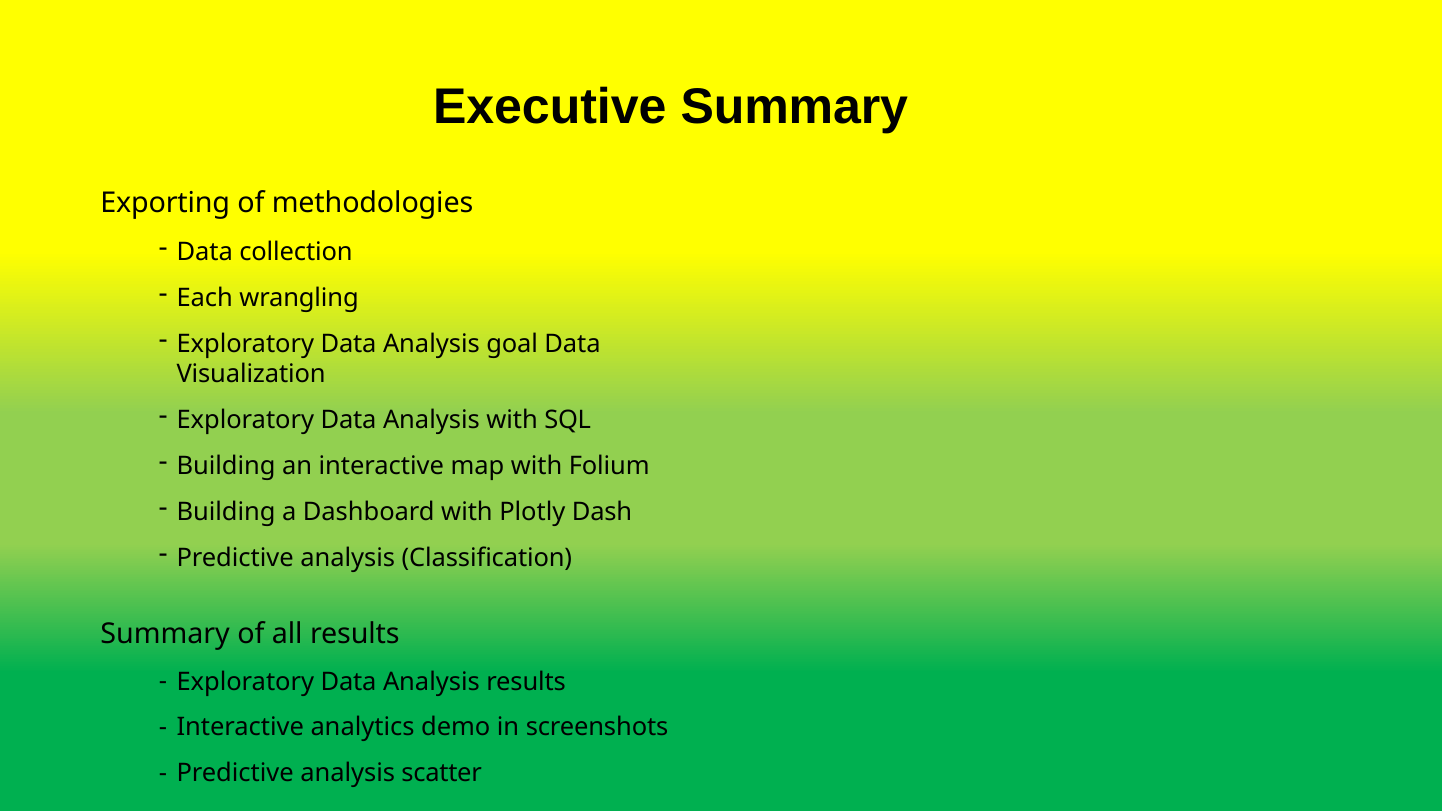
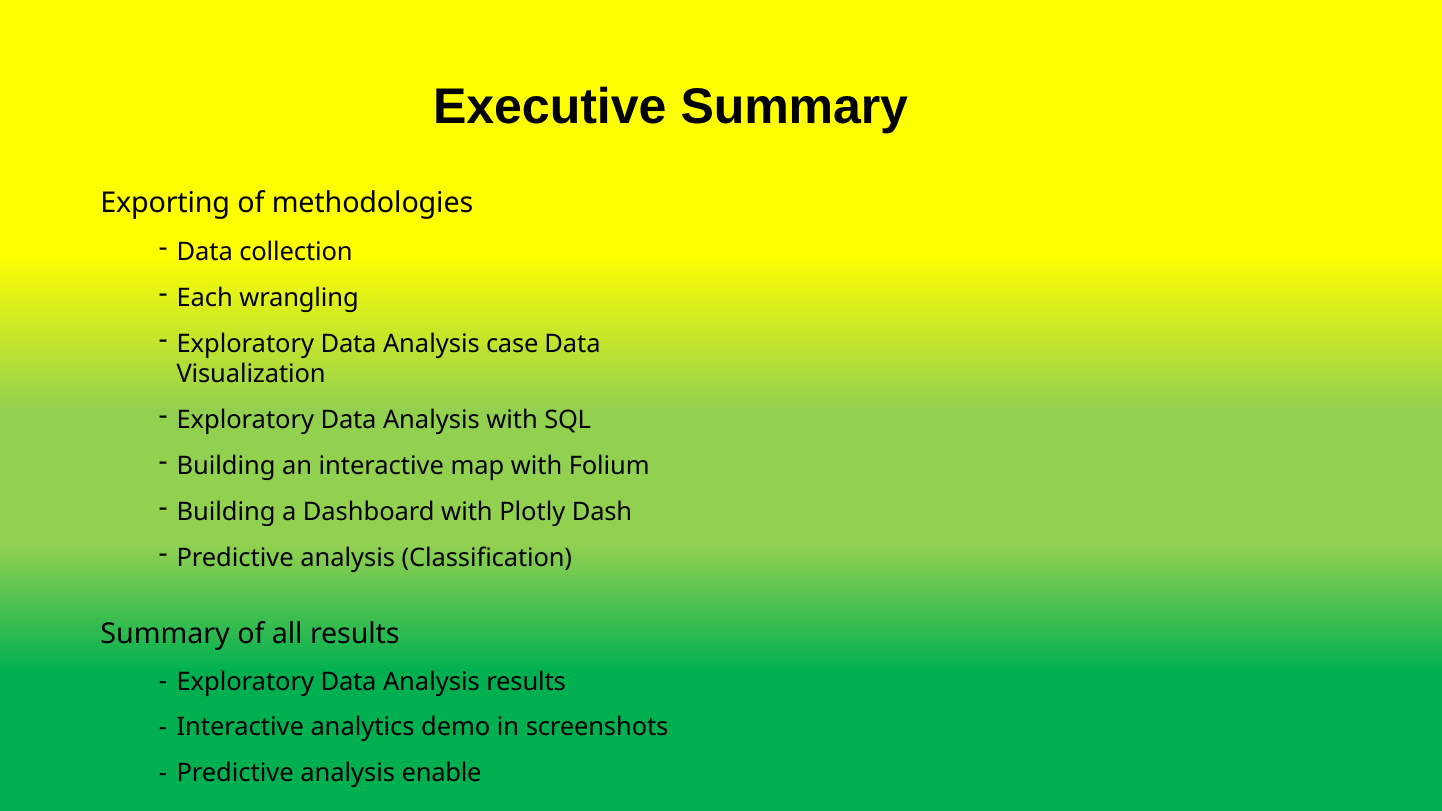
goal: goal -> case
scatter: scatter -> enable
